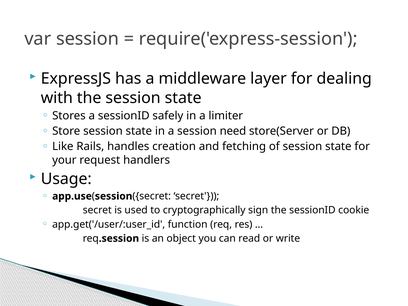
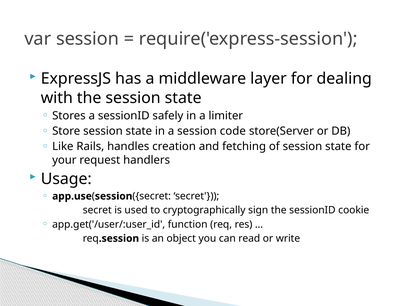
need: need -> code
